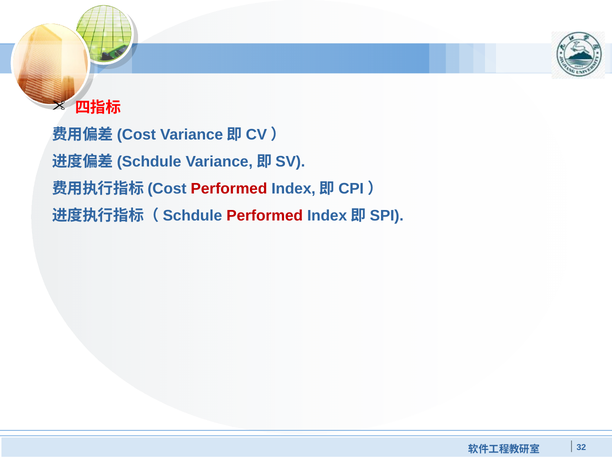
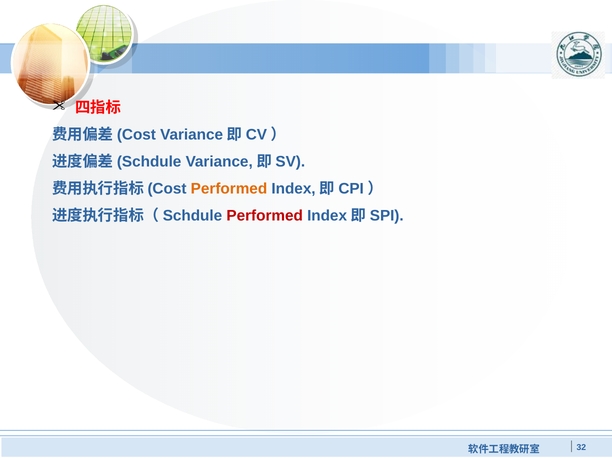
Performed at (229, 189) colour: red -> orange
